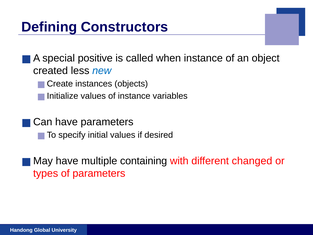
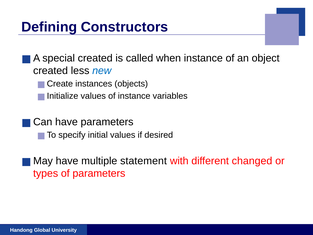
special positive: positive -> created
containing: containing -> statement
